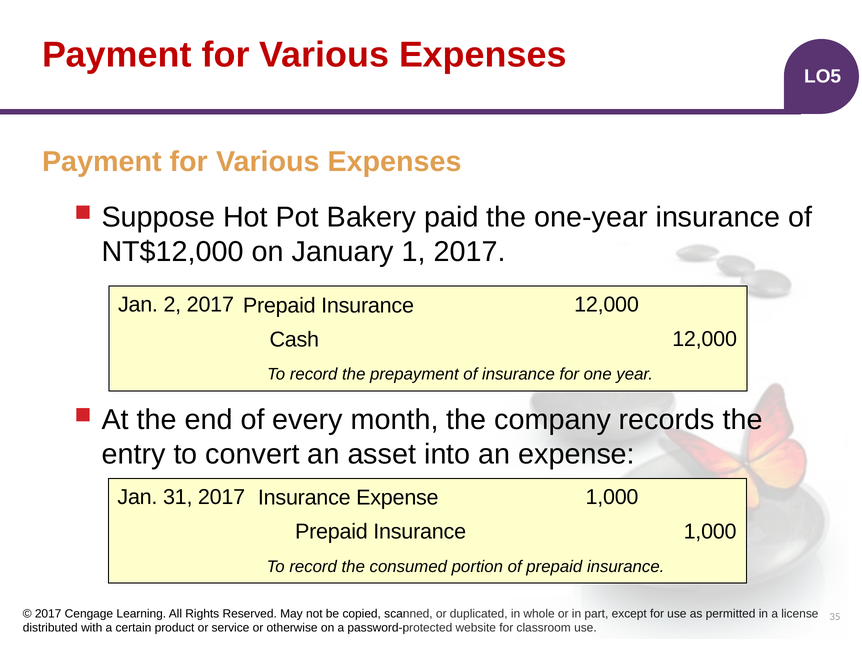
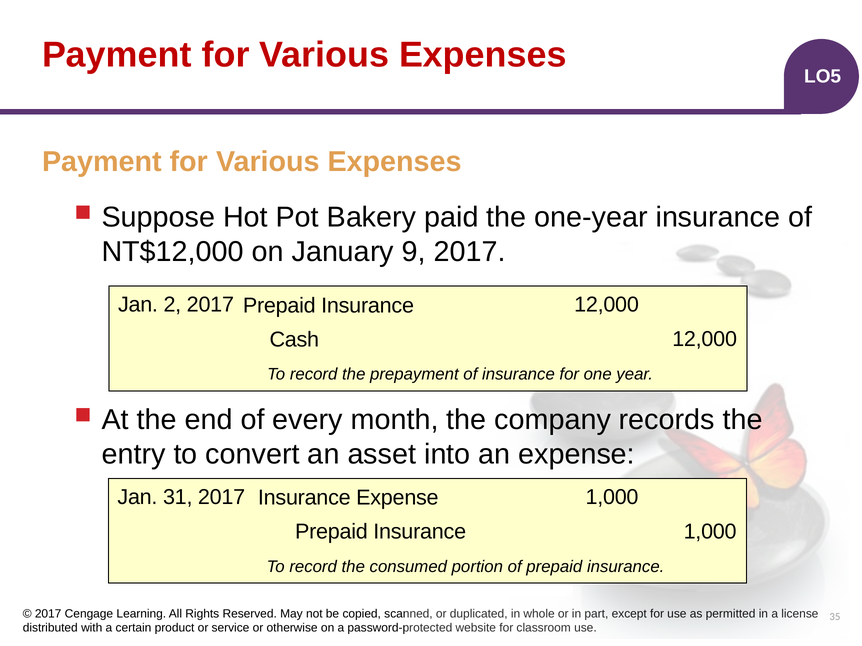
1: 1 -> 9
